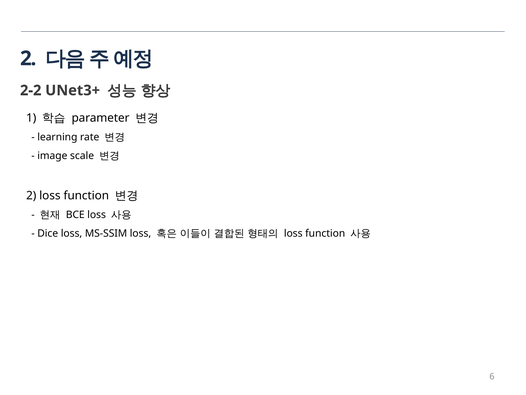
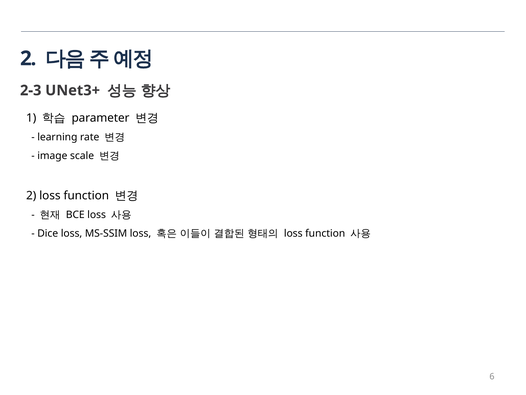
2-2: 2-2 -> 2-3
